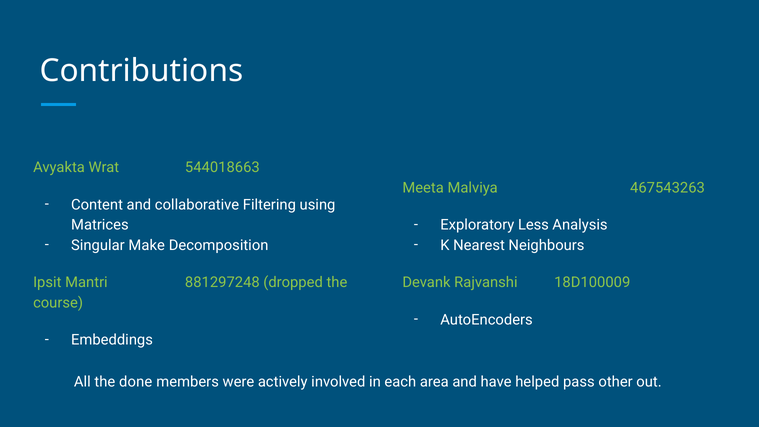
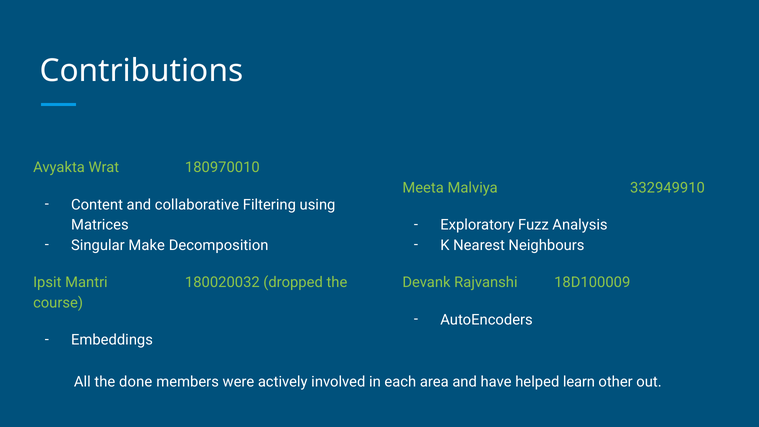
544018663: 544018663 -> 180970010
467543263: 467543263 -> 332949910
Less: Less -> Fuzz
881297248: 881297248 -> 180020032
pass: pass -> learn
